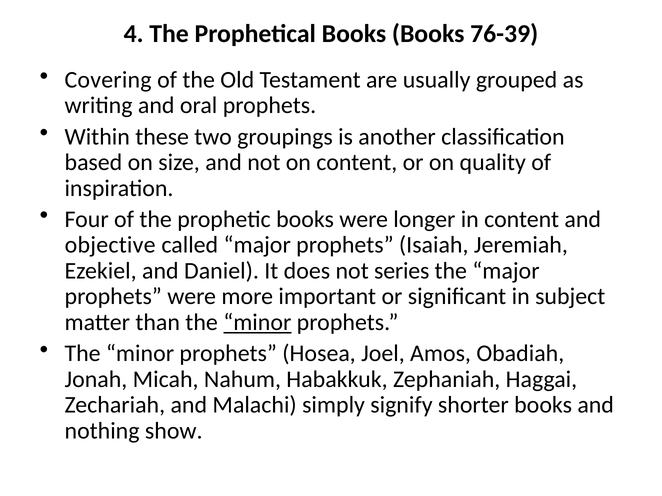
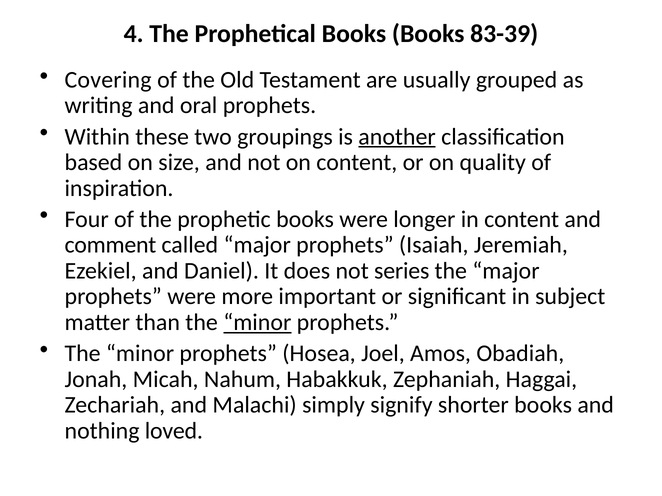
76-39: 76-39 -> 83-39
another underline: none -> present
objective: objective -> comment
show: show -> loved
